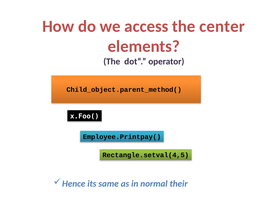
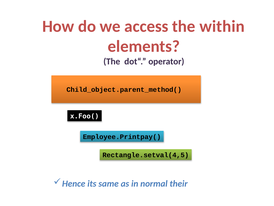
center: center -> within
